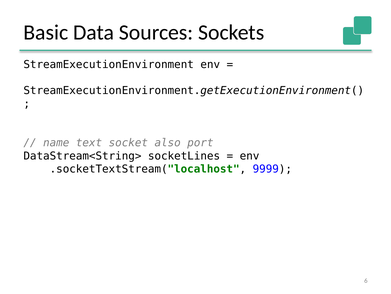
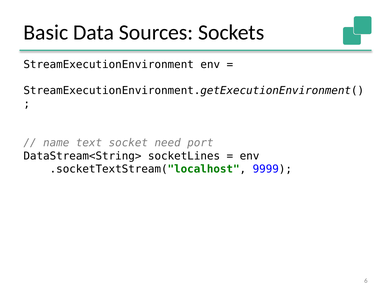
also: also -> need
